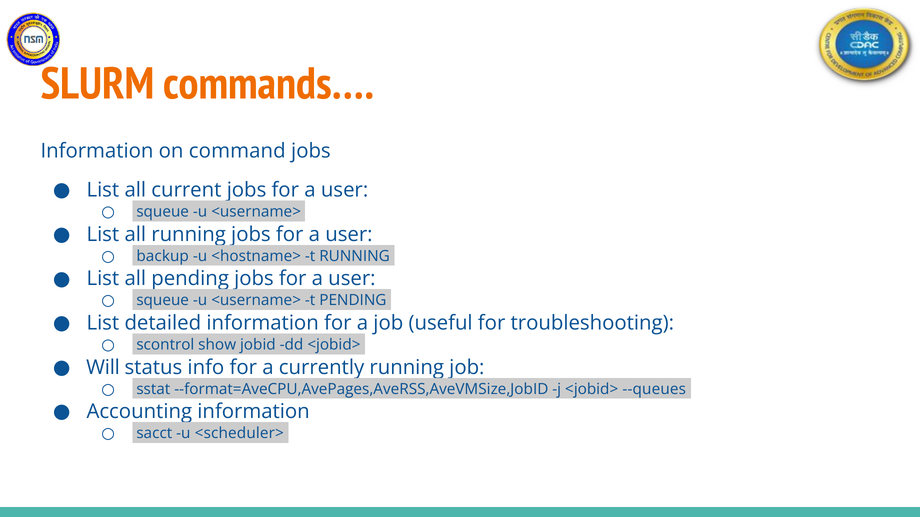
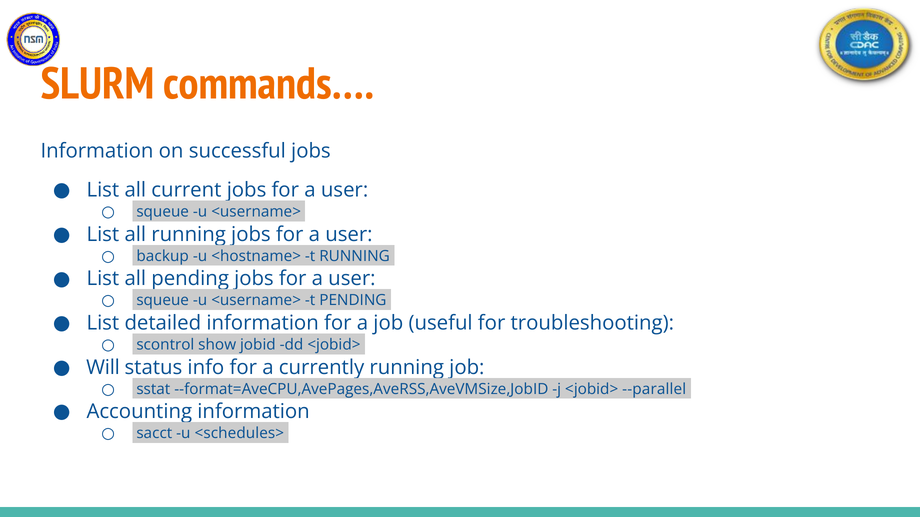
command: command -> successful
--queues: --queues -> --parallel
<scheduler>: <scheduler> -> <schedules>
